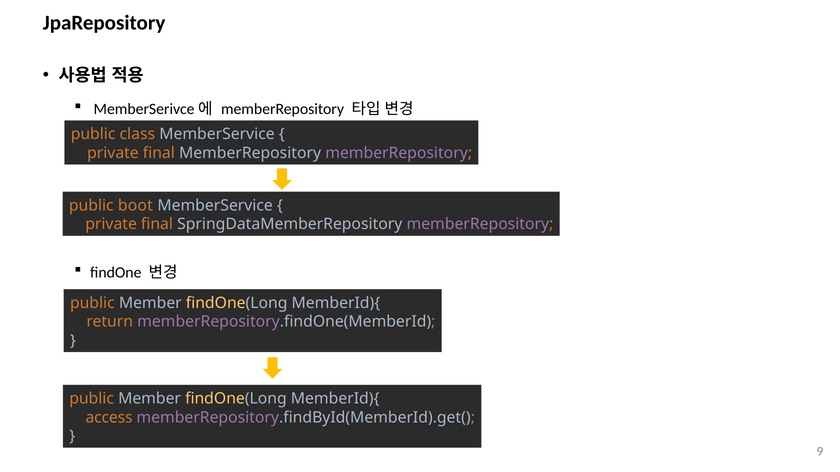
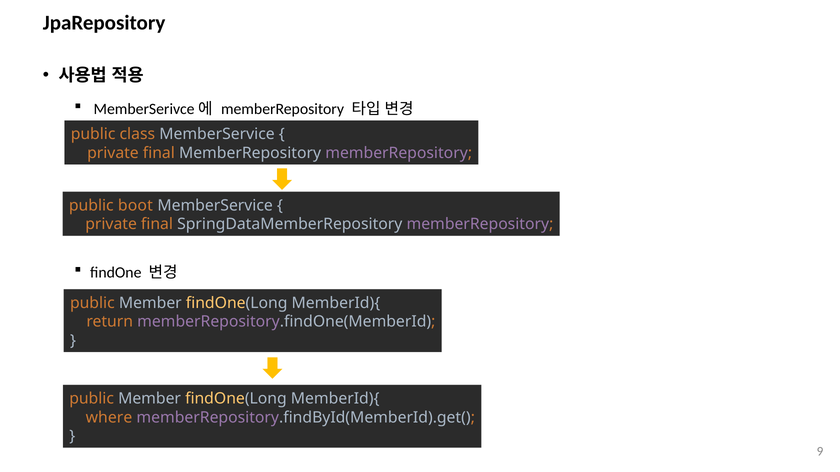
access: access -> where
